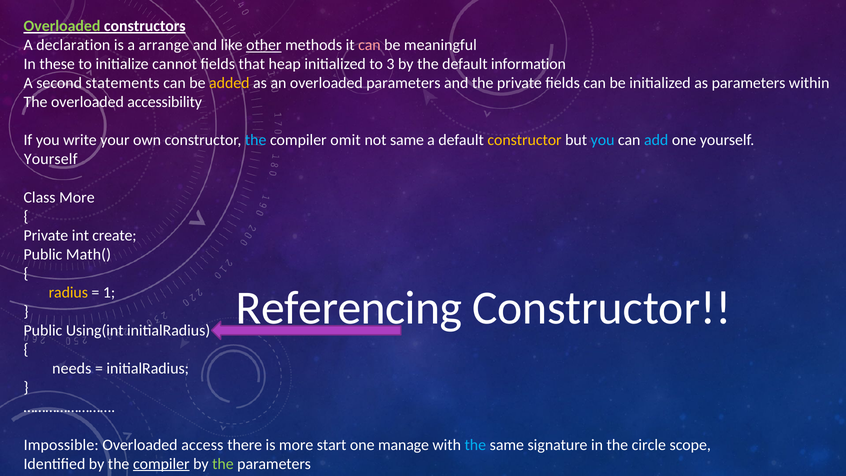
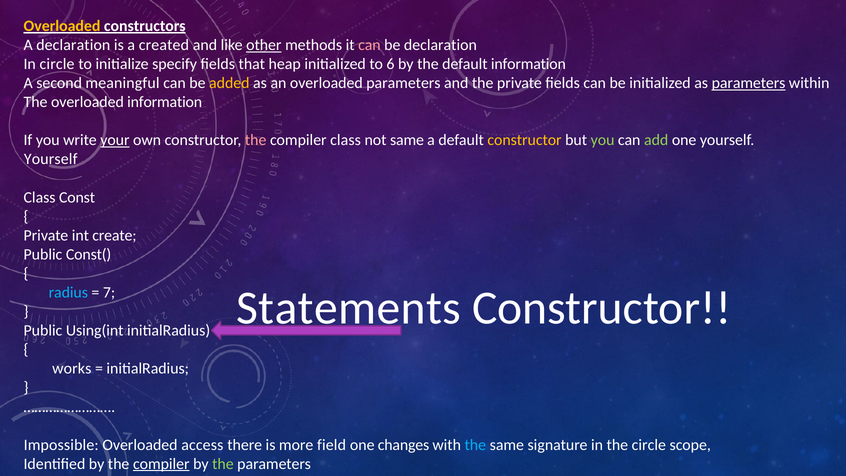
Overloaded at (62, 26) colour: light green -> yellow
arrange: arrange -> created
be meaningful: meaningful -> declaration
In these: these -> circle
cannot: cannot -> specify
3: 3 -> 6
statements: statements -> meaningful
parameters at (749, 83) underline: none -> present
overloaded accessibility: accessibility -> information
your underline: none -> present
the at (256, 140) colour: light blue -> pink
compiler omit: omit -> class
you at (603, 140) colour: light blue -> light green
add colour: light blue -> light green
Class More: More -> Const
Math(: Math( -> Const(
radius colour: yellow -> light blue
1: 1 -> 7
Referencing: Referencing -> Statements
needs: needs -> works
start: start -> field
manage: manage -> changes
